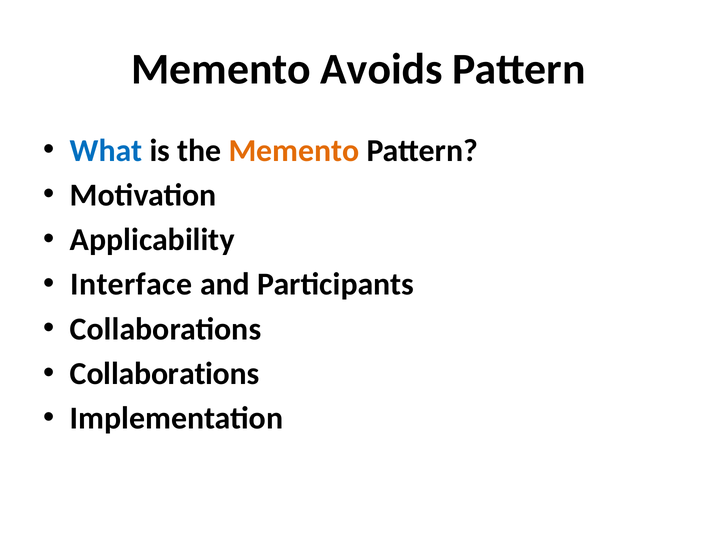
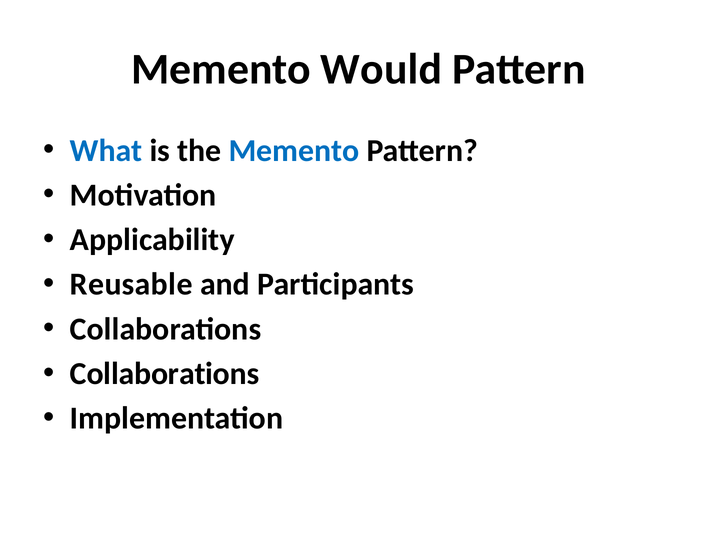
Avoids: Avoids -> Would
Memento at (294, 150) colour: orange -> blue
Interface: Interface -> Reusable
